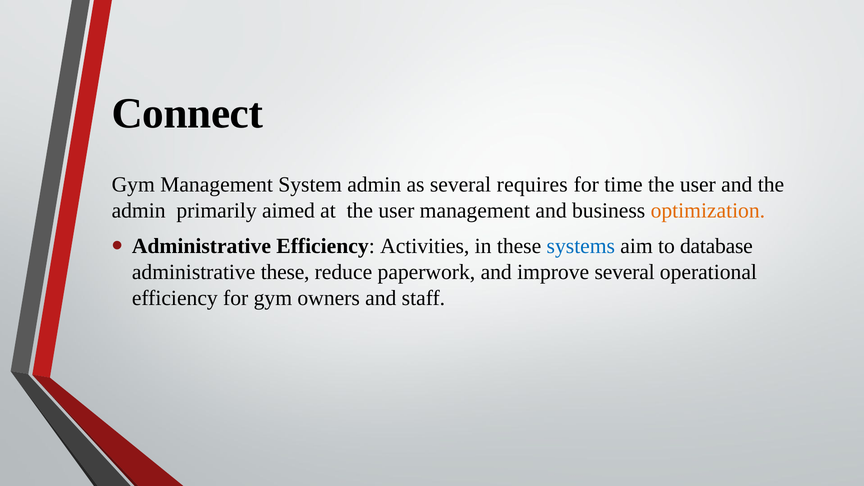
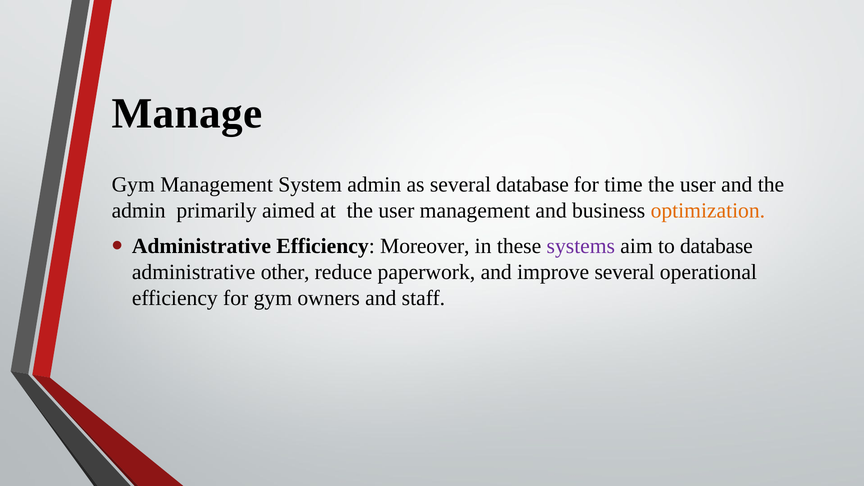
Connect: Connect -> Manage
several requires: requires -> database
Activities: Activities -> Moreover
systems colour: blue -> purple
administrative these: these -> other
